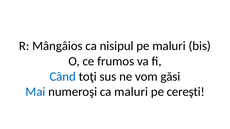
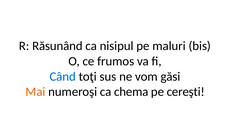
Mângâios: Mângâios -> Răsunând
Mai colour: blue -> orange
ca maluri: maluri -> chema
